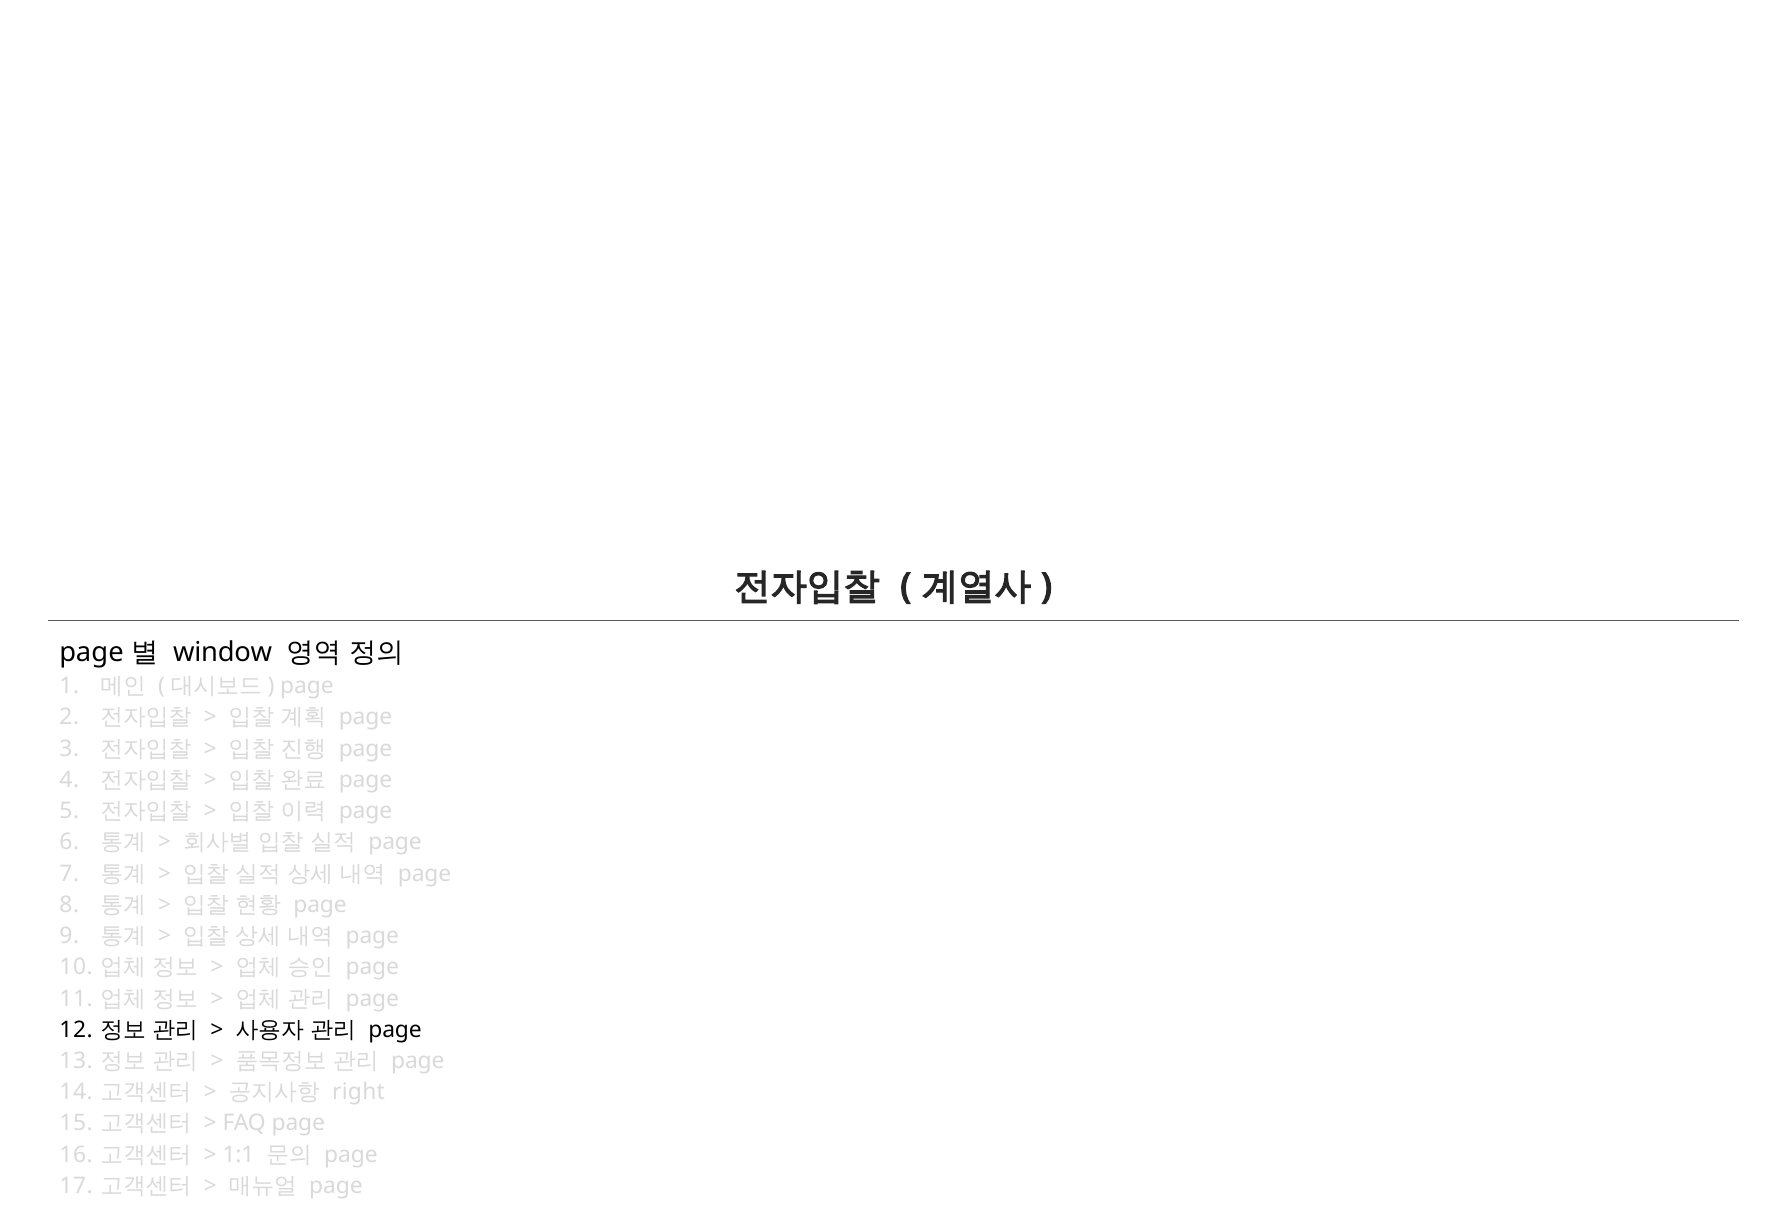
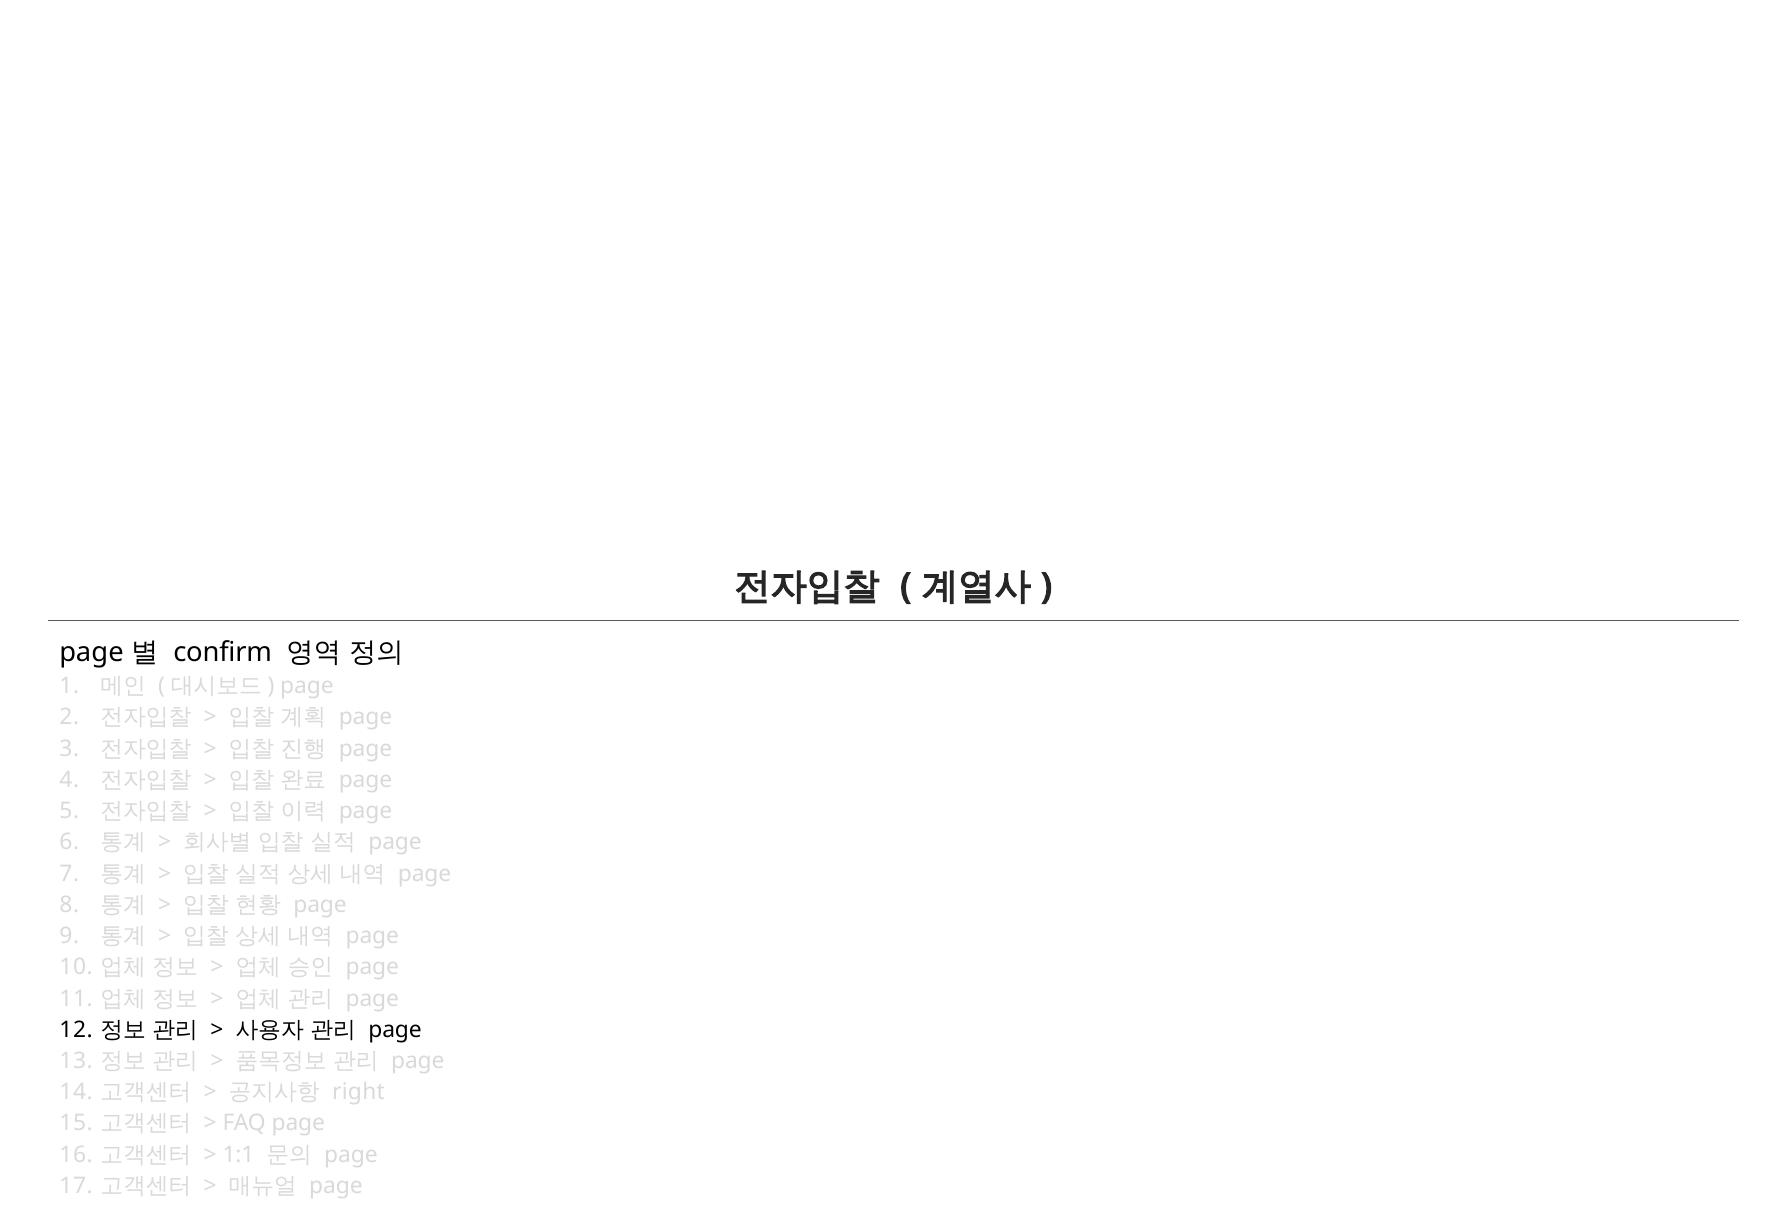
window: window -> confirm
